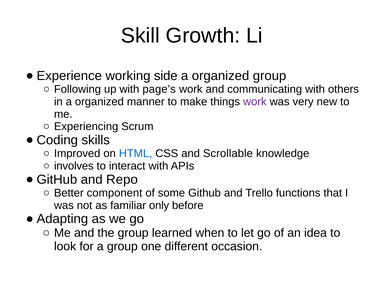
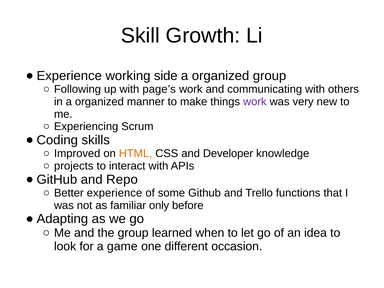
HTML colour: blue -> orange
Scrollable: Scrollable -> Developer
involves: involves -> projects
component: component -> experience
a group: group -> game
